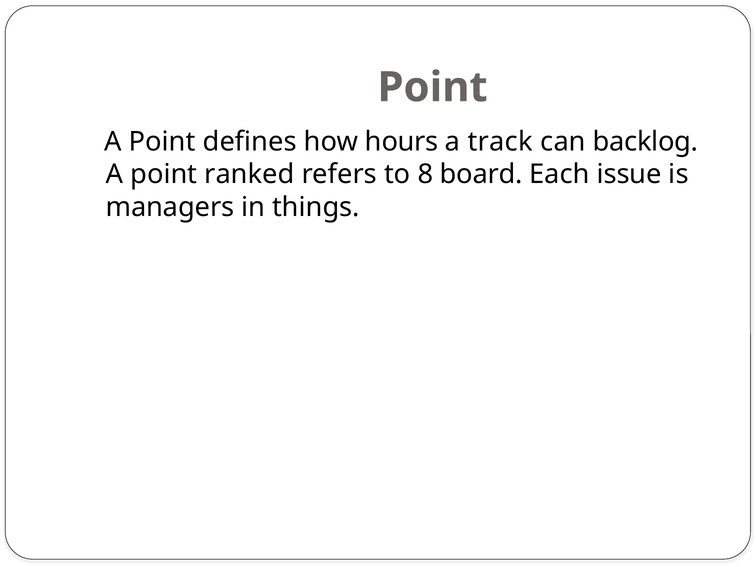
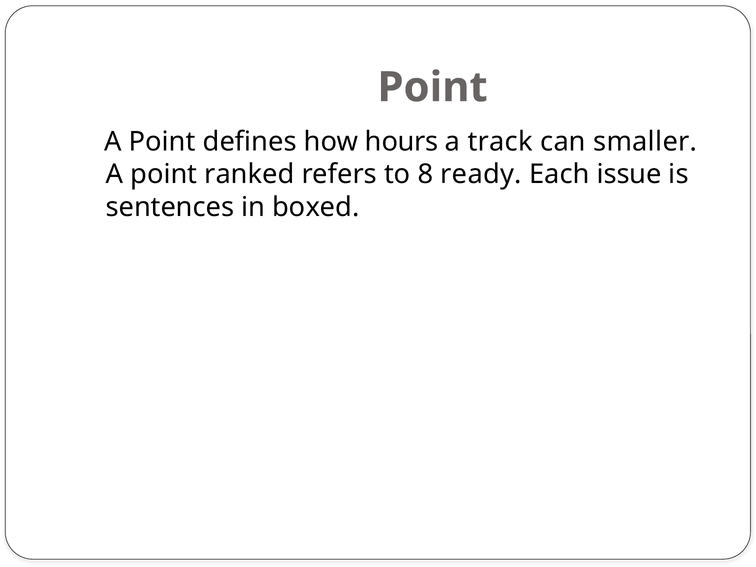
backlog: backlog -> smaller
board: board -> ready
managers: managers -> sentences
things: things -> boxed
